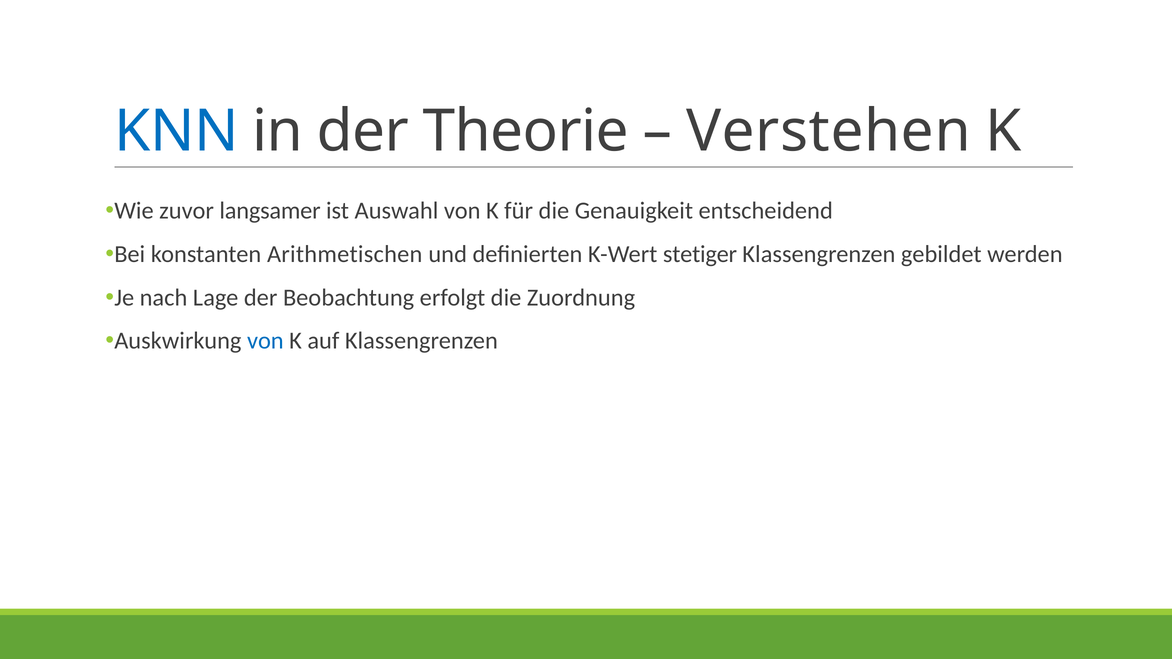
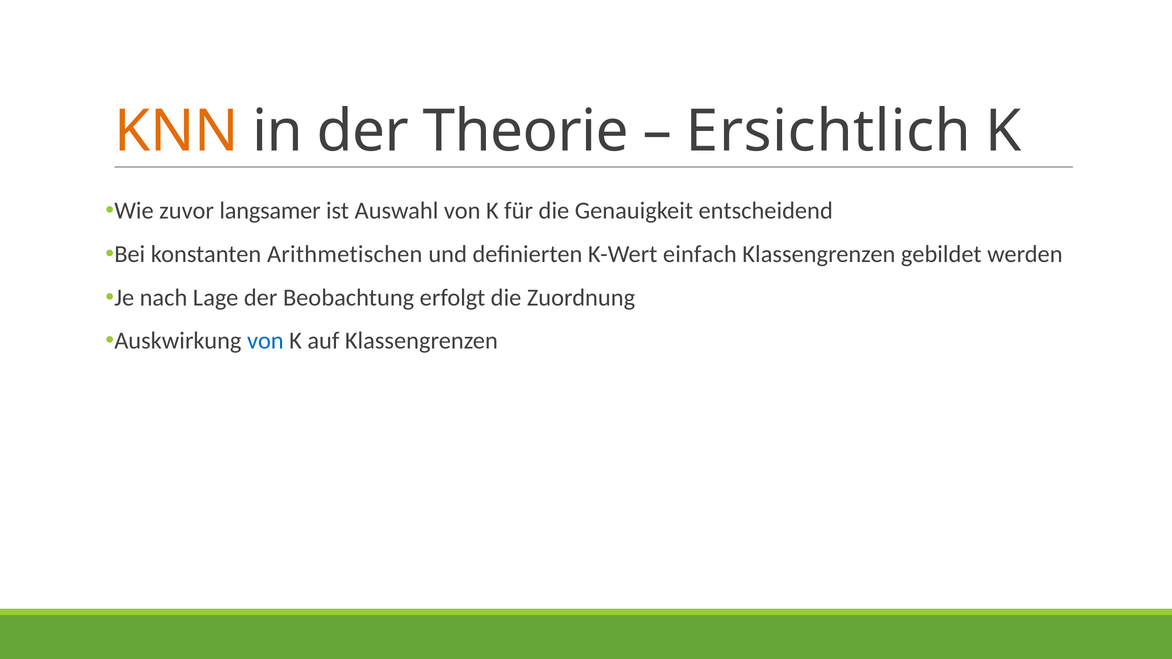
KNN colour: blue -> orange
Verstehen: Verstehen -> Ersichtlich
stetiger: stetiger -> einfach
